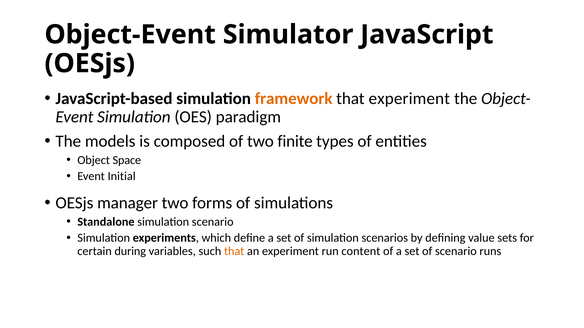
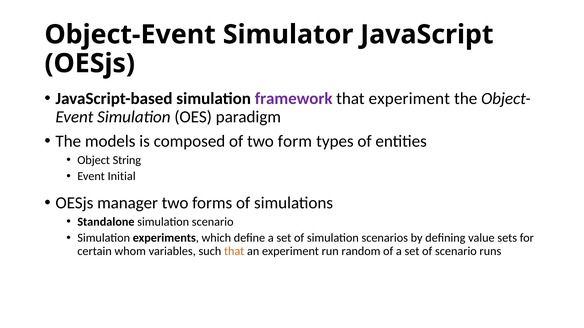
framework colour: orange -> purple
finite: finite -> form
Space: Space -> String
during: during -> whom
content: content -> random
